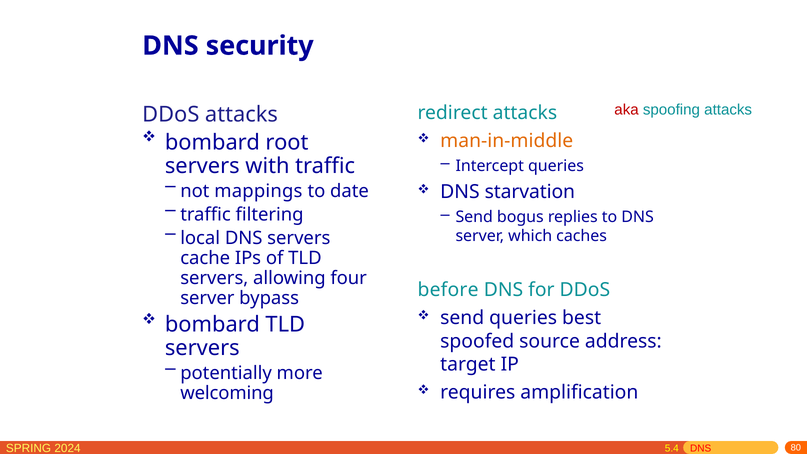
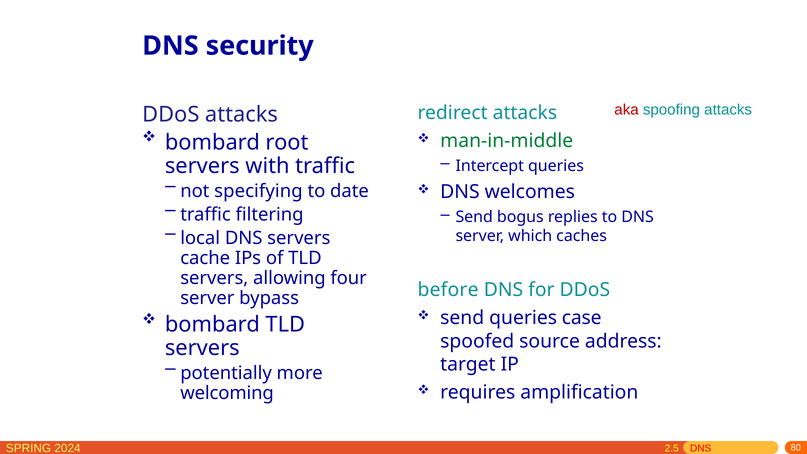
man-in-middle colour: orange -> green
mappings: mappings -> specifying
starvation: starvation -> welcomes
best: best -> case
5.4: 5.4 -> 2.5
